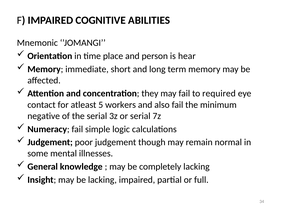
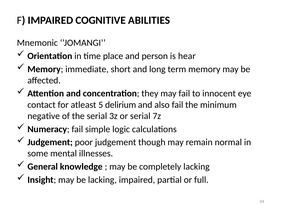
required: required -> innocent
workers: workers -> delirium
